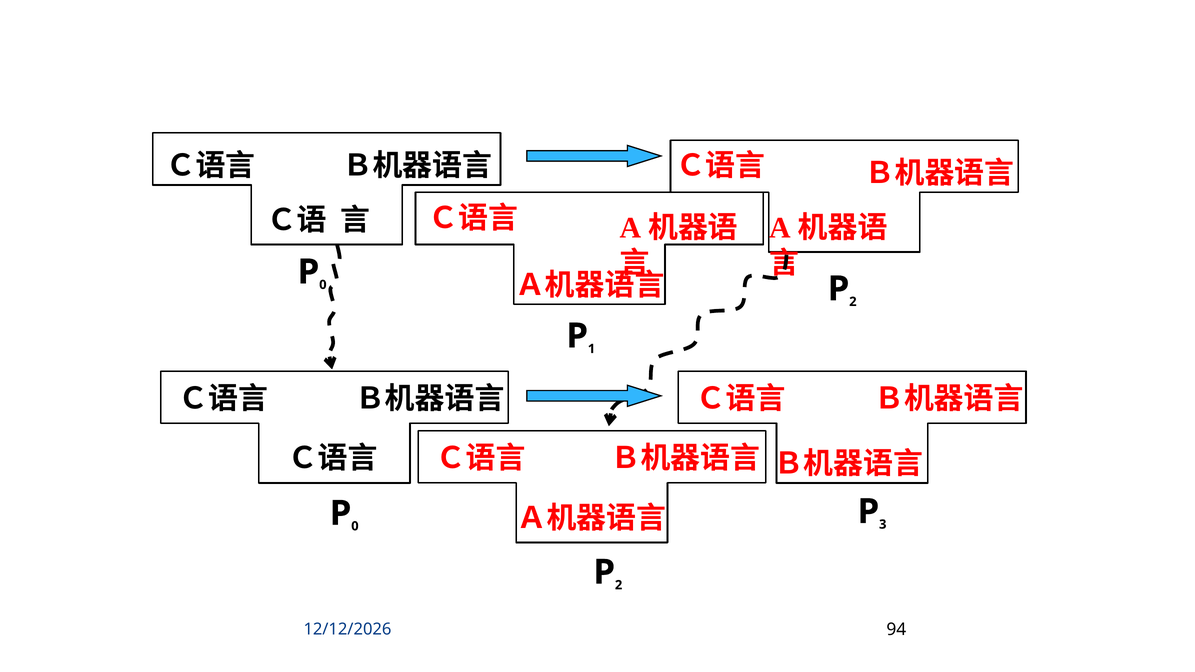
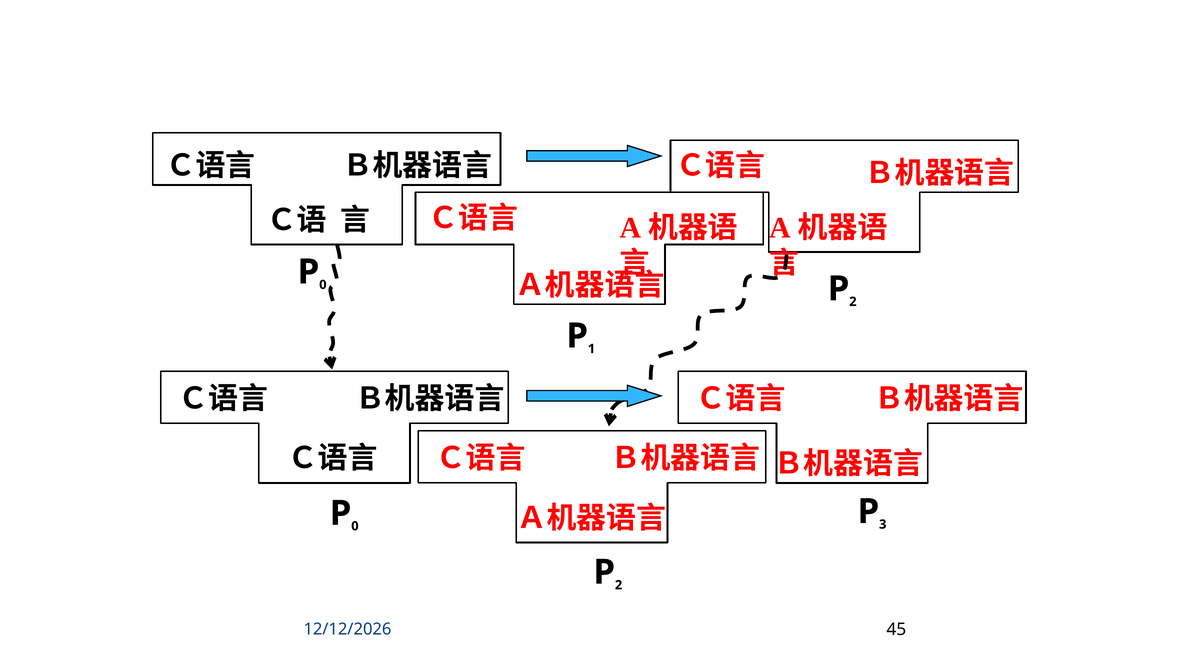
94: 94 -> 45
